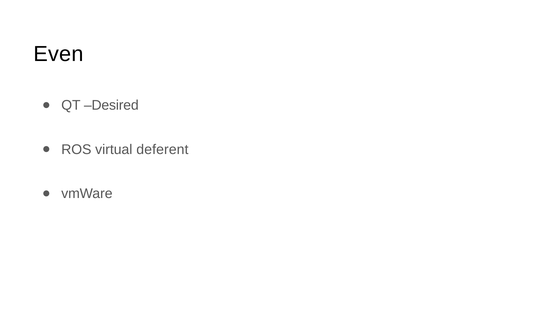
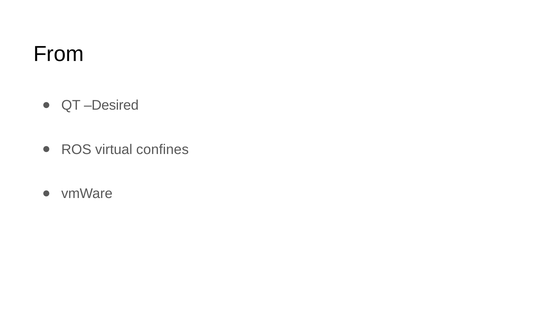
Even: Even -> From
deferent: deferent -> confines
